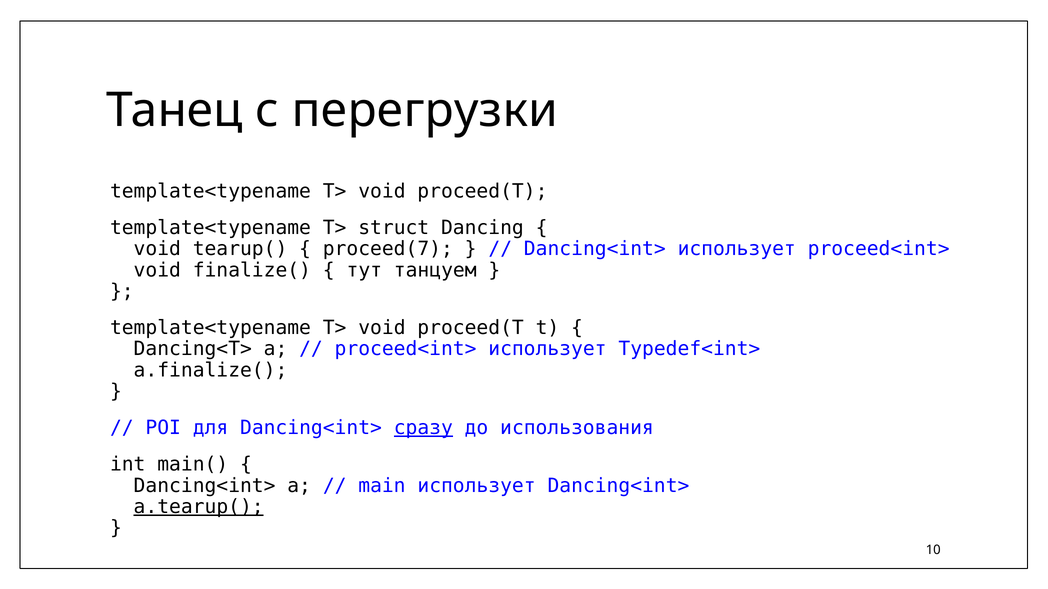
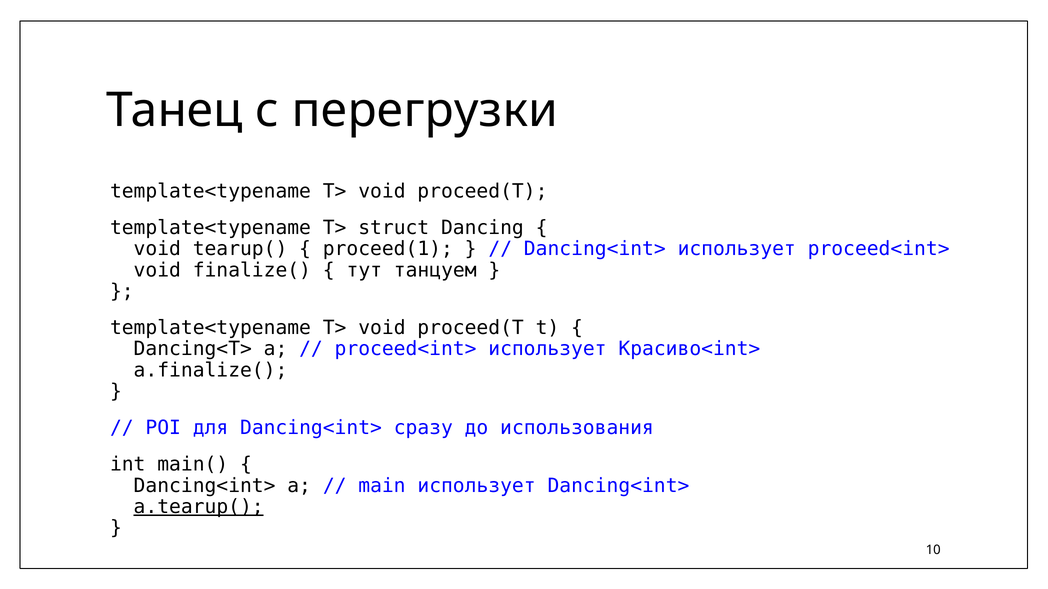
proceed(7: proceed(7 -> proceed(1
Typedef<int>: Typedef<int> -> Красиво<int>
сразу underline: present -> none
